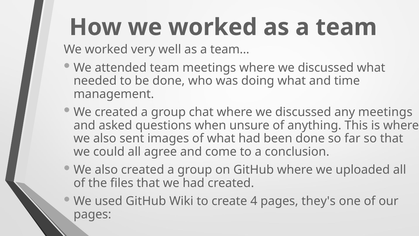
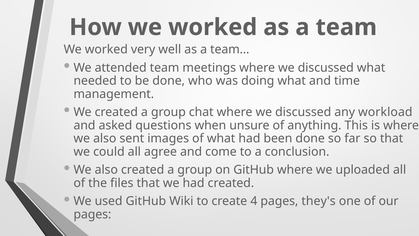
any meetings: meetings -> workload
